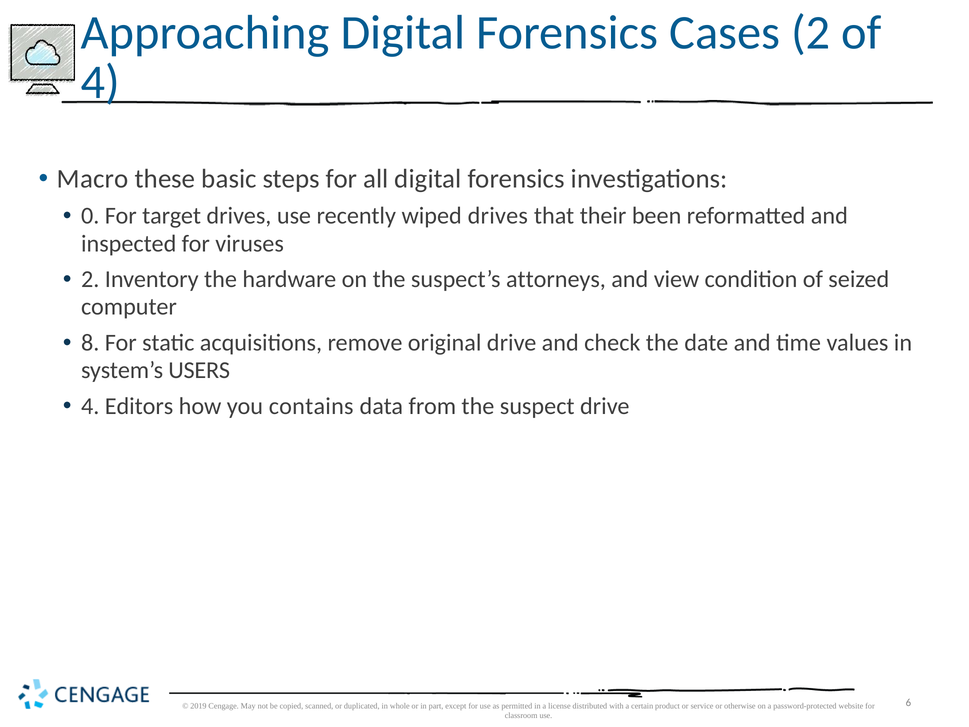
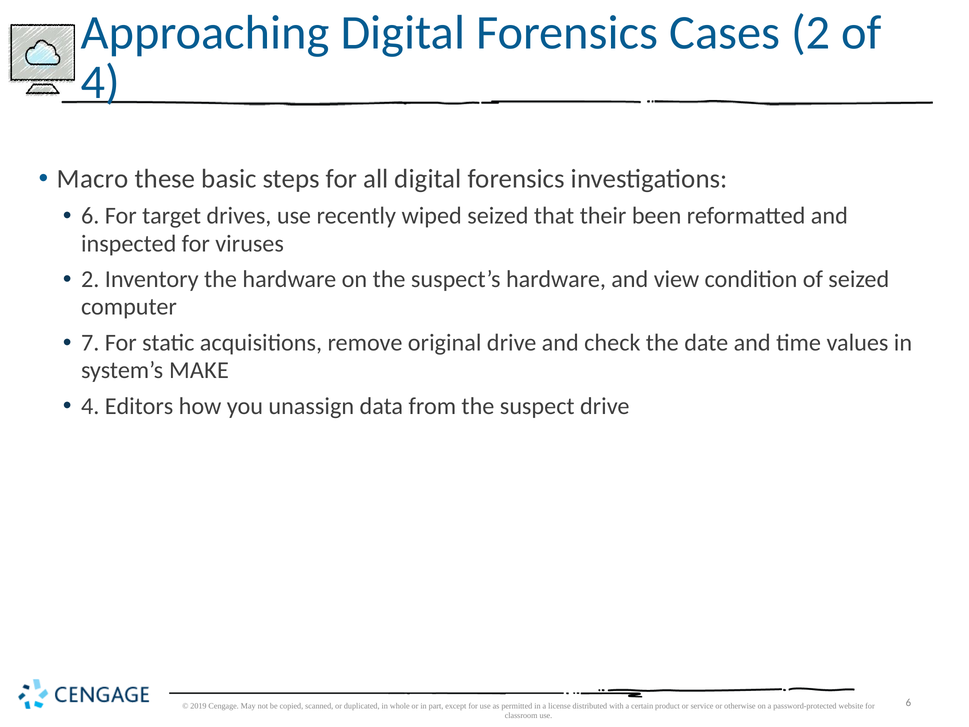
0 at (90, 216): 0 -> 6
wiped drives: drives -> seized
suspect’s attorneys: attorneys -> hardware
8: 8 -> 7
USERS: USERS -> MAKE
contains: contains -> unassign
